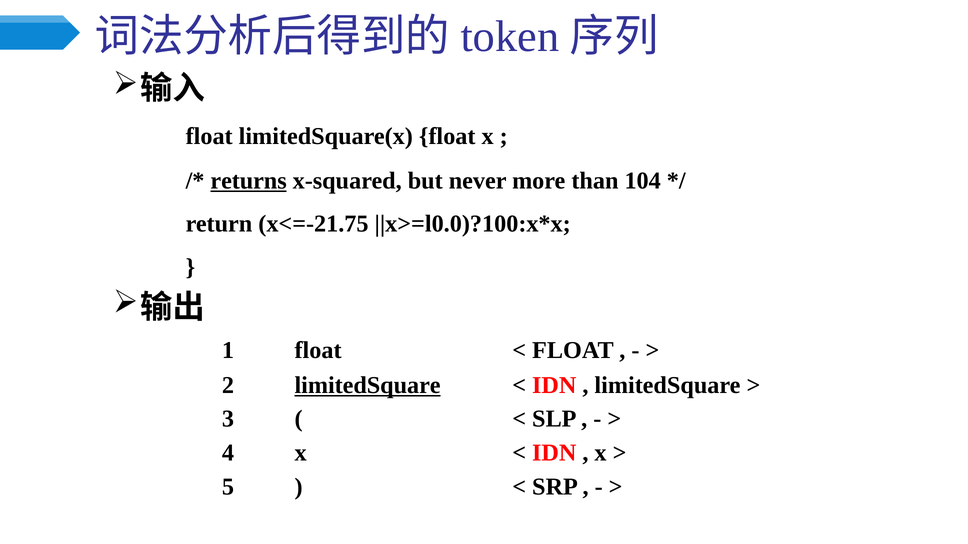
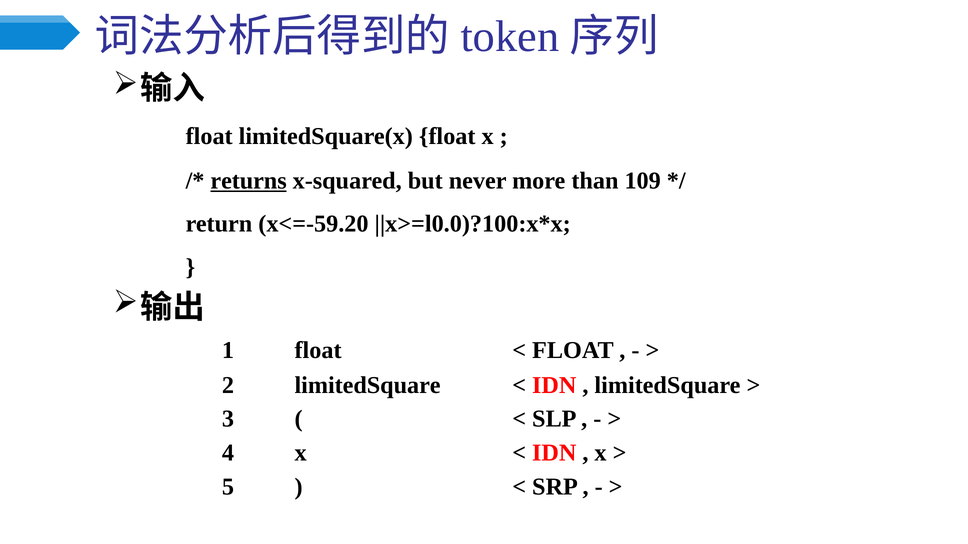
104: 104 -> 109
x<=-21.75: x<=-21.75 -> x<=-59.20
limitedSquare at (368, 386) underline: present -> none
